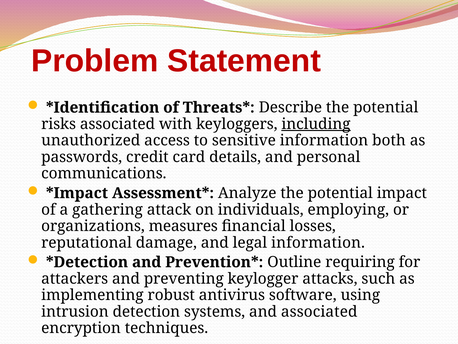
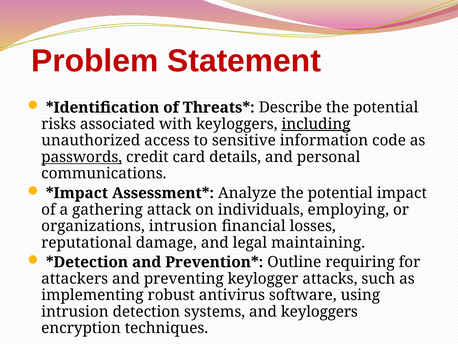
both: both -> code
passwords underline: none -> present
organizations measures: measures -> intrusion
legal information: information -> maintaining
and associated: associated -> keyloggers
